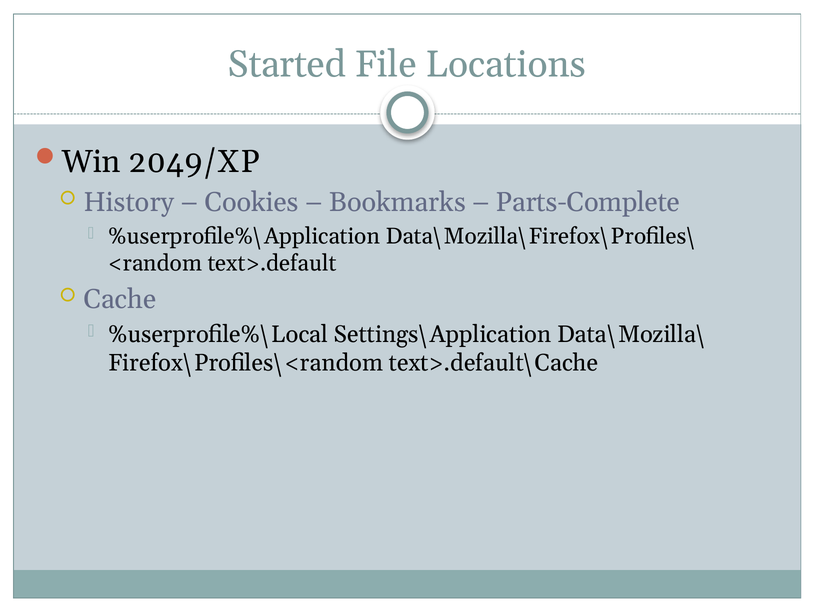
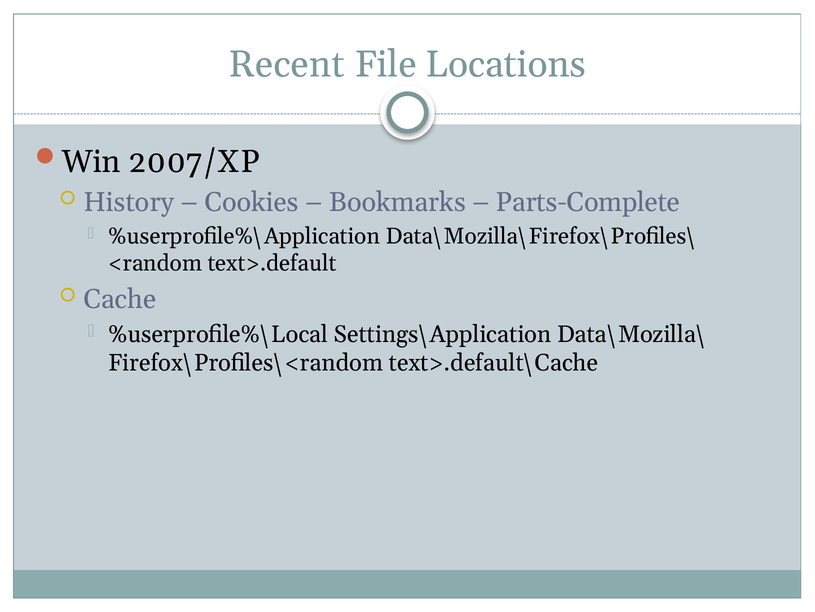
Started: Started -> Recent
2049/XP: 2049/XP -> 2007/XP
